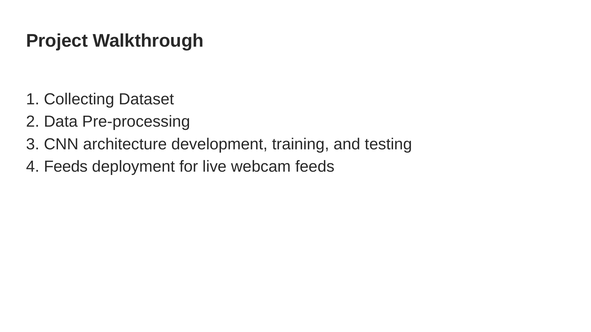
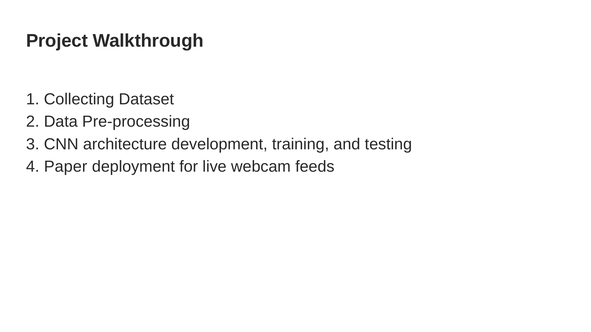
4 Feeds: Feeds -> Paper
